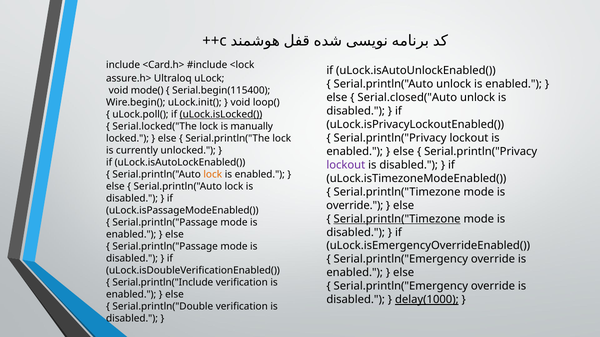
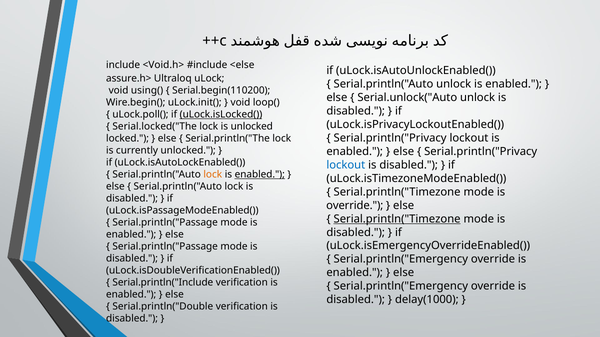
<Card.h>: <Card.h> -> <Void.h>
<lock: <lock -> <else
mode(: mode( -> using(
Serial.begin(115400: Serial.begin(115400 -> Serial.begin(110200
Serial.closed("Auto: Serial.closed("Auto -> Serial.unlock("Auto
is manually: manually -> unlocked
lockout at (346, 165) colour: purple -> blue
enabled at (260, 175) underline: none -> present
delay(1000 underline: present -> none
